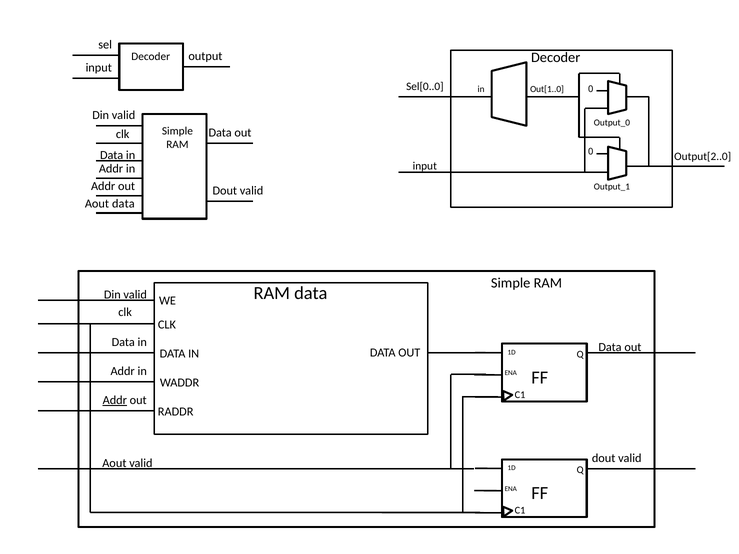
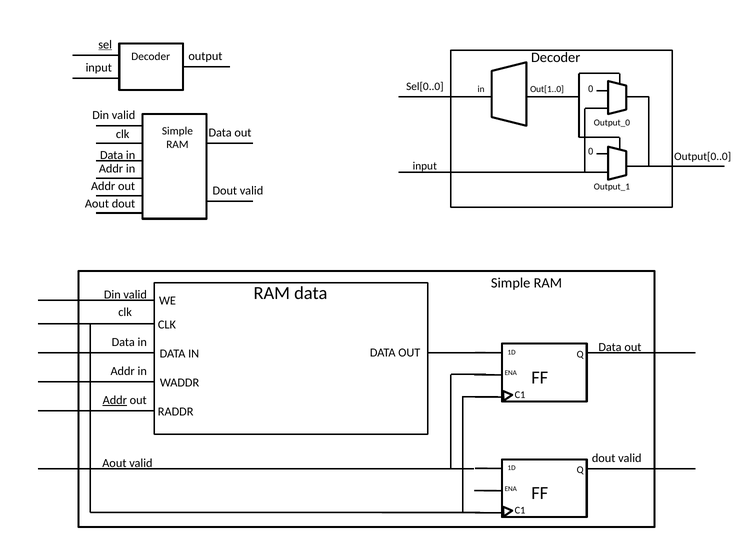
sel underline: none -> present
Output[2..0: Output[2..0 -> Output[0..0
Aout data: data -> dout
